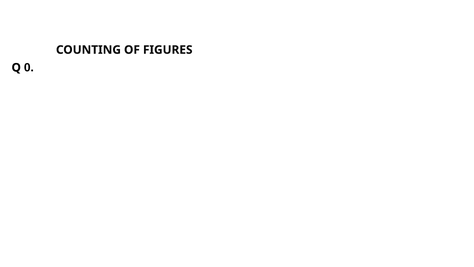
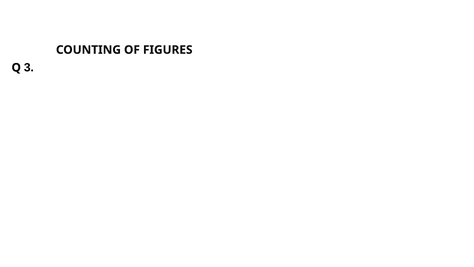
0: 0 -> 3
